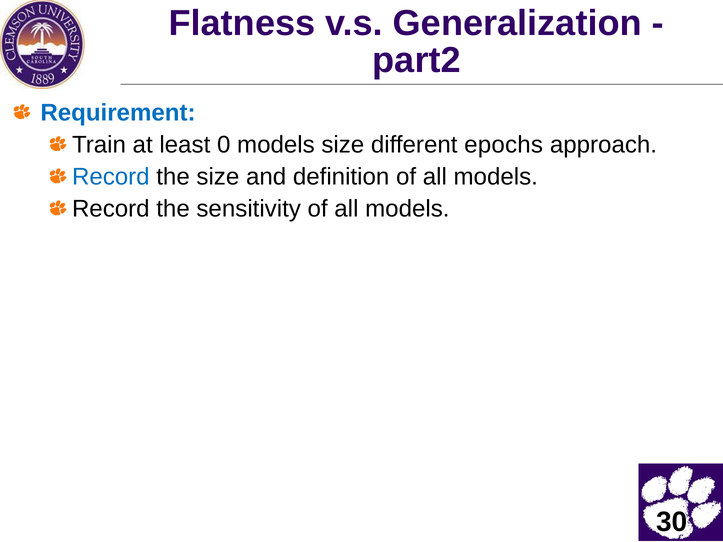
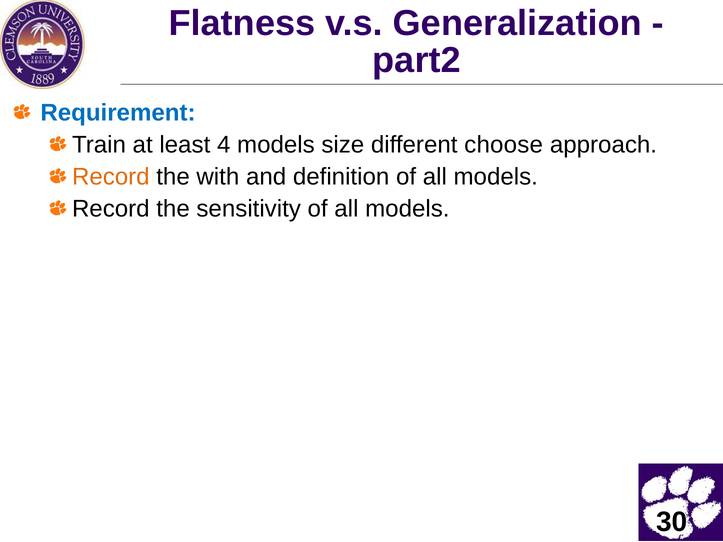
0: 0 -> 4
epochs: epochs -> choose
Record at (111, 177) colour: blue -> orange
the size: size -> with
